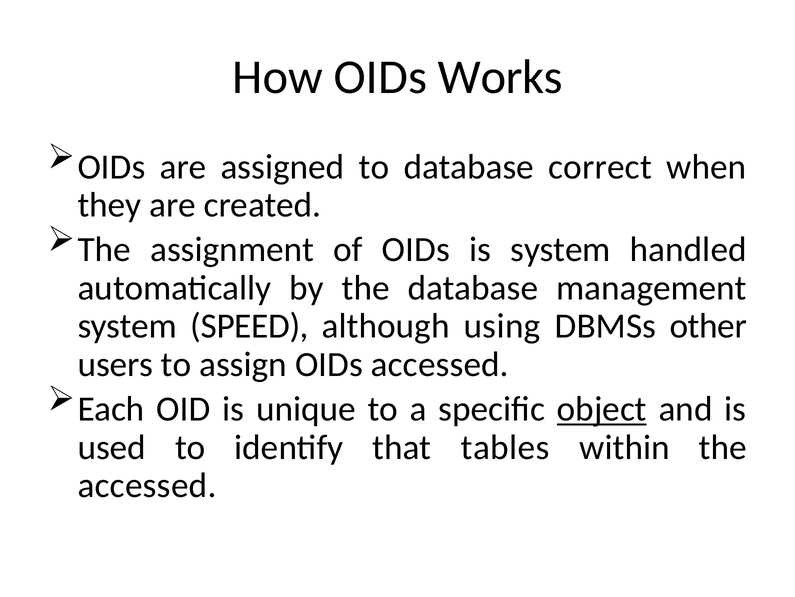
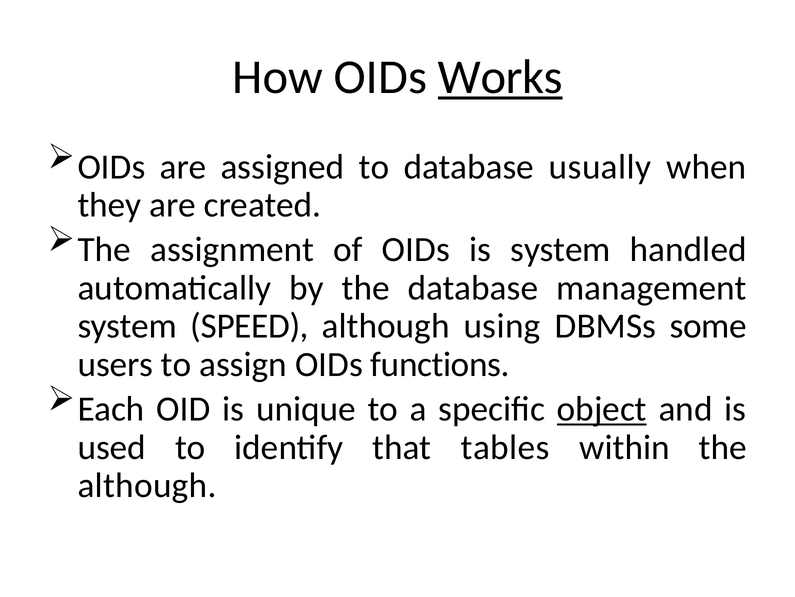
Works underline: none -> present
correct: correct -> usually
other: other -> some
OIDs accessed: accessed -> functions
accessed at (147, 485): accessed -> although
